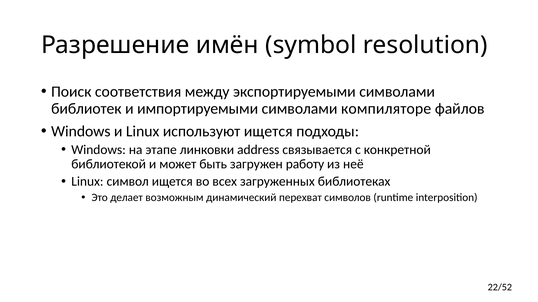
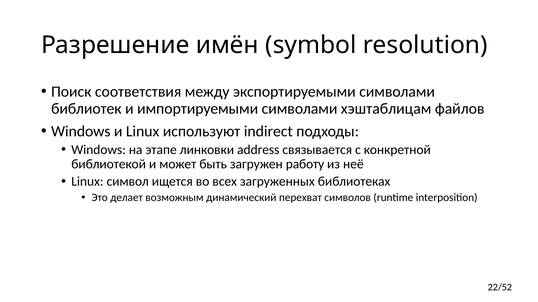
компиляторе: компиляторе -> хэштаблицам
используют ищется: ищется -> indirect
